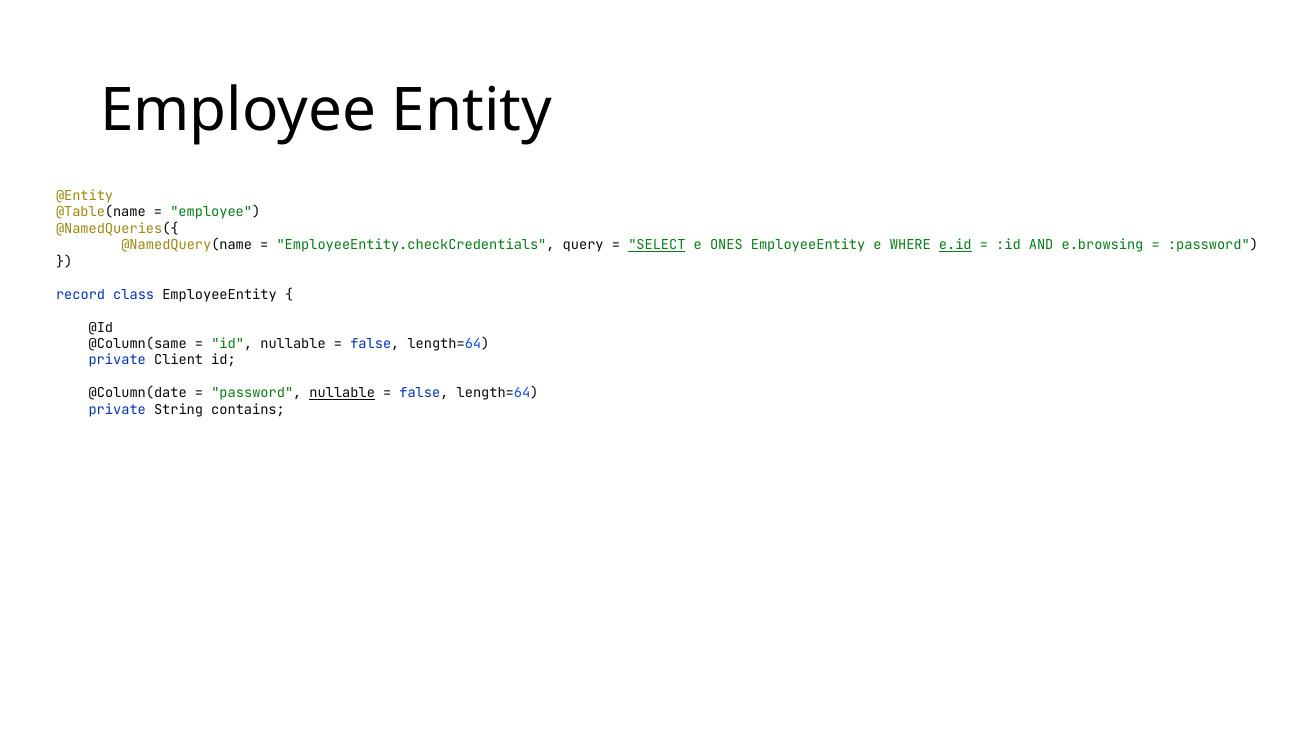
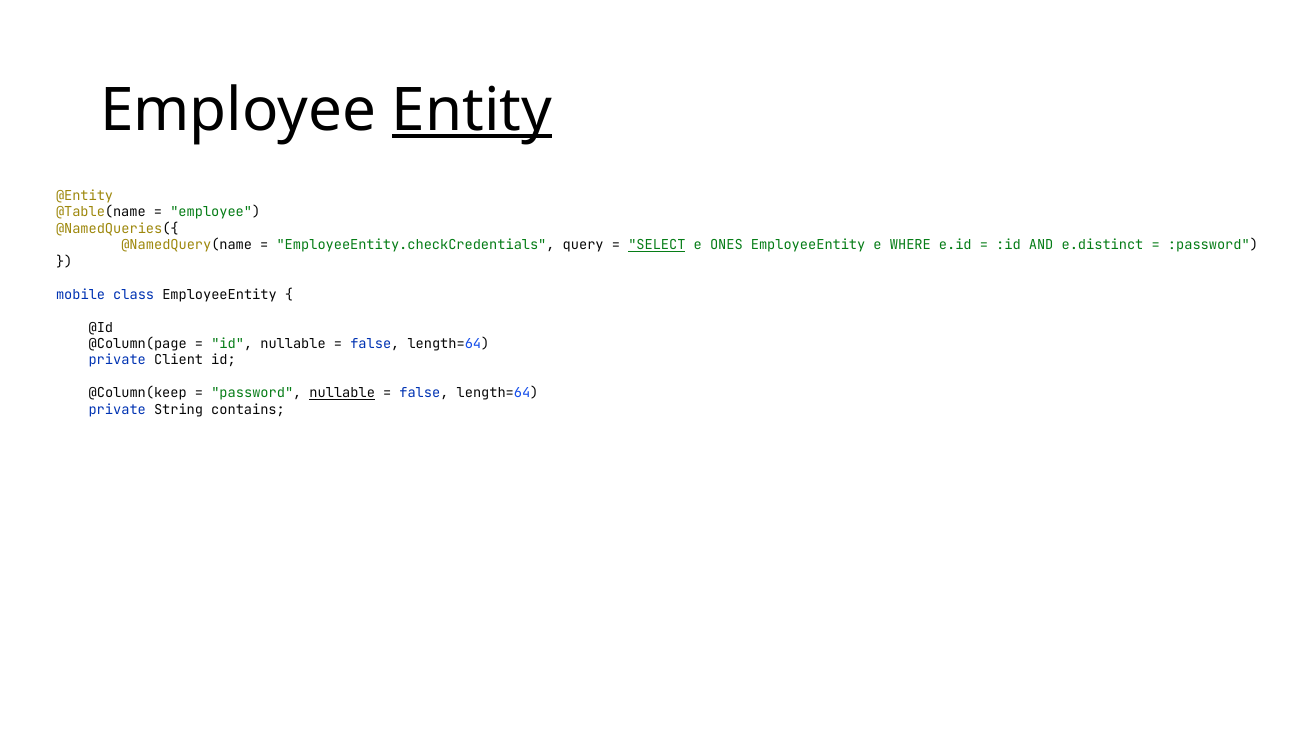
Entity underline: none -> present
e.id underline: present -> none
e.browsing: e.browsing -> e.distinct
record: record -> mobile
@Column(same: @Column(same -> @Column(page
@Column(date: @Column(date -> @Column(keep
